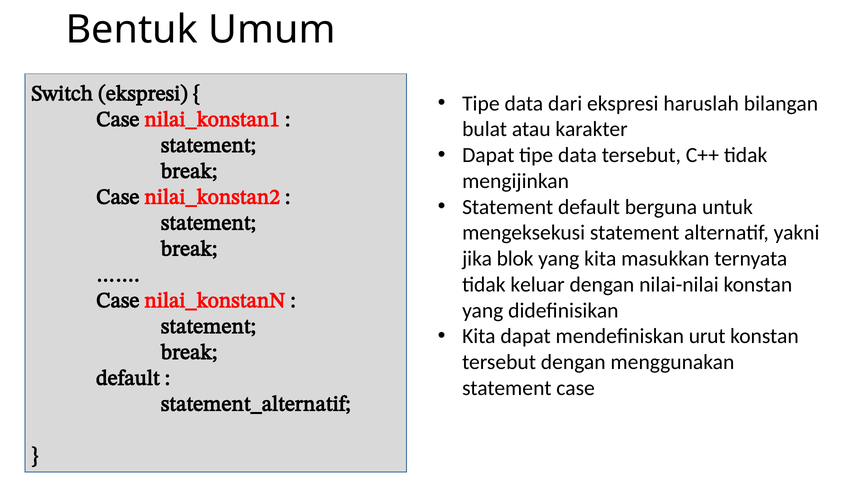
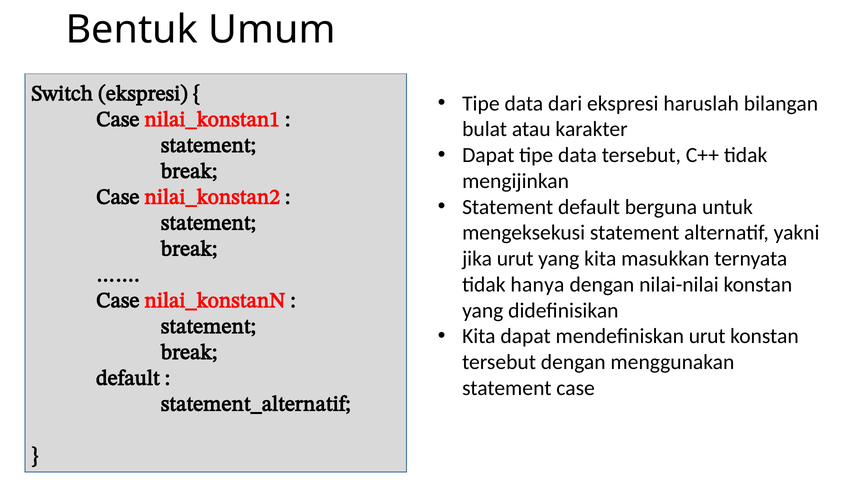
jika blok: blok -> urut
keluar: keluar -> hanya
